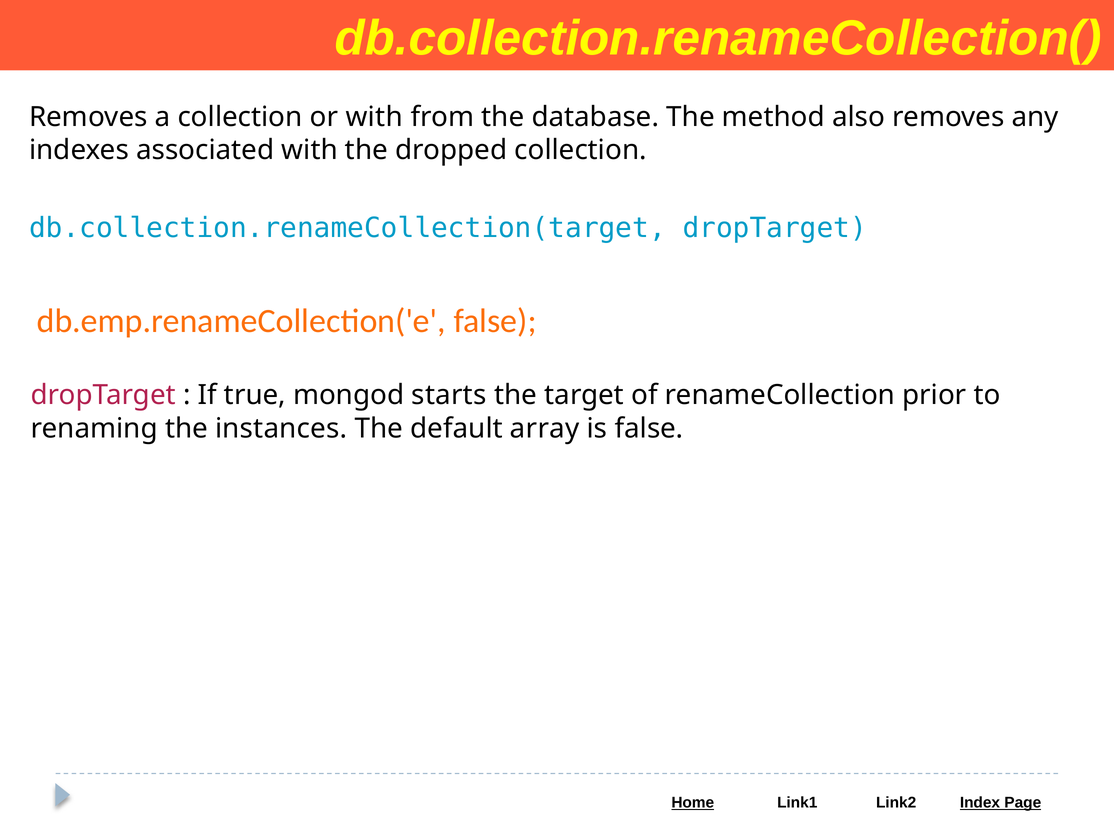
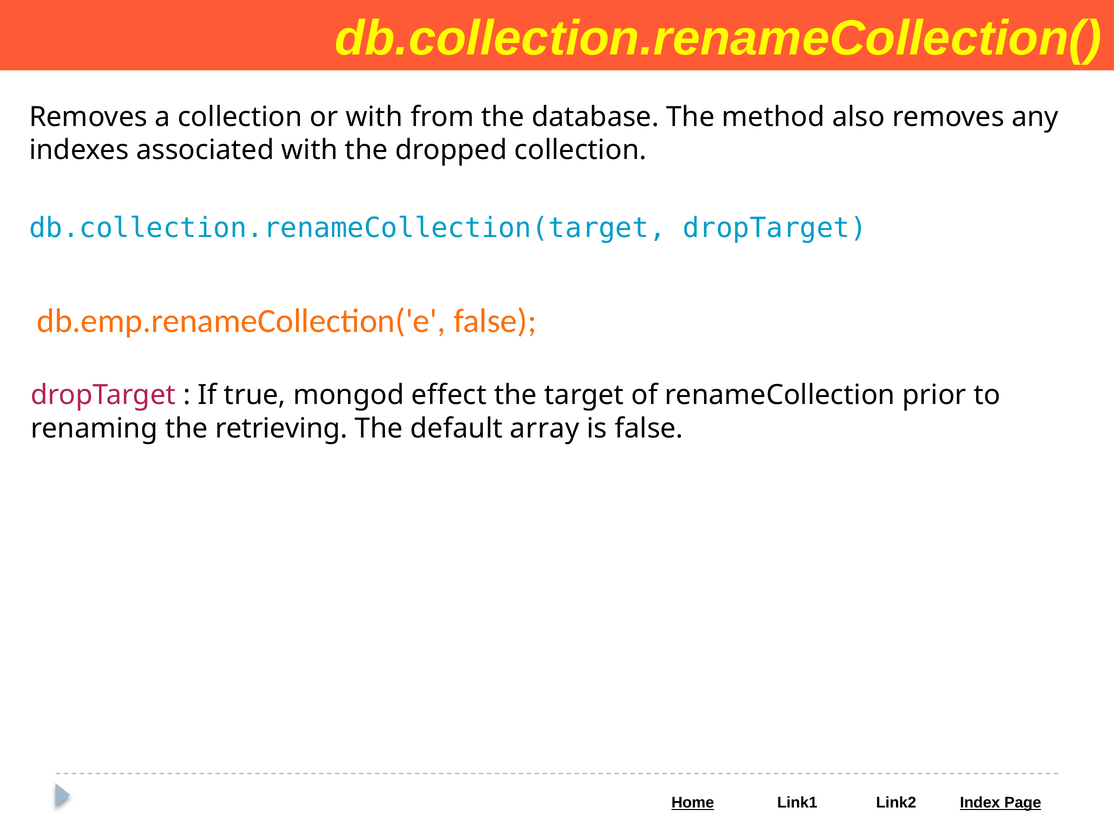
starts: starts -> effect
instances: instances -> retrieving
